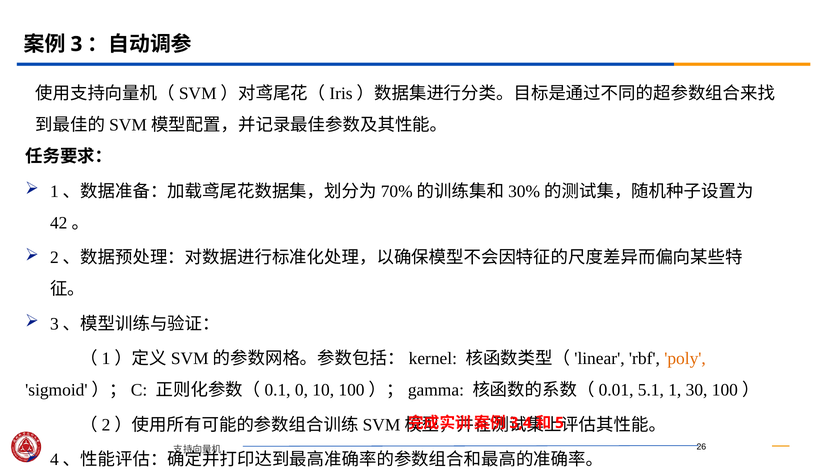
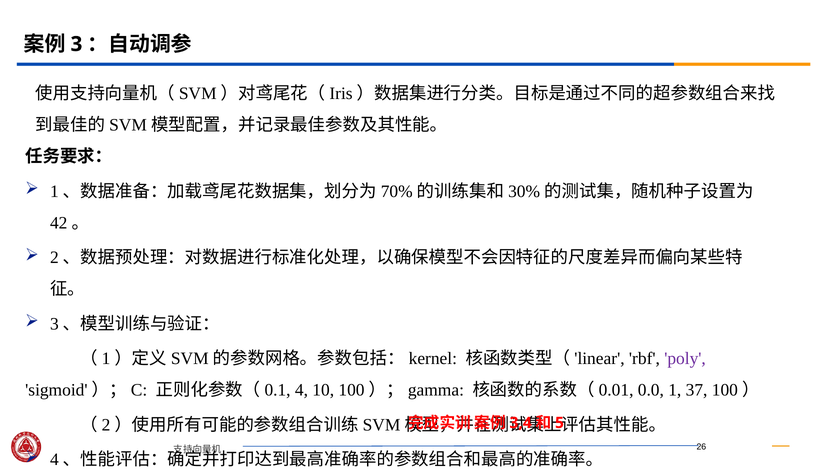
poly colour: orange -> purple
0: 0 -> 4
5.1: 5.1 -> 0.0
30: 30 -> 37
